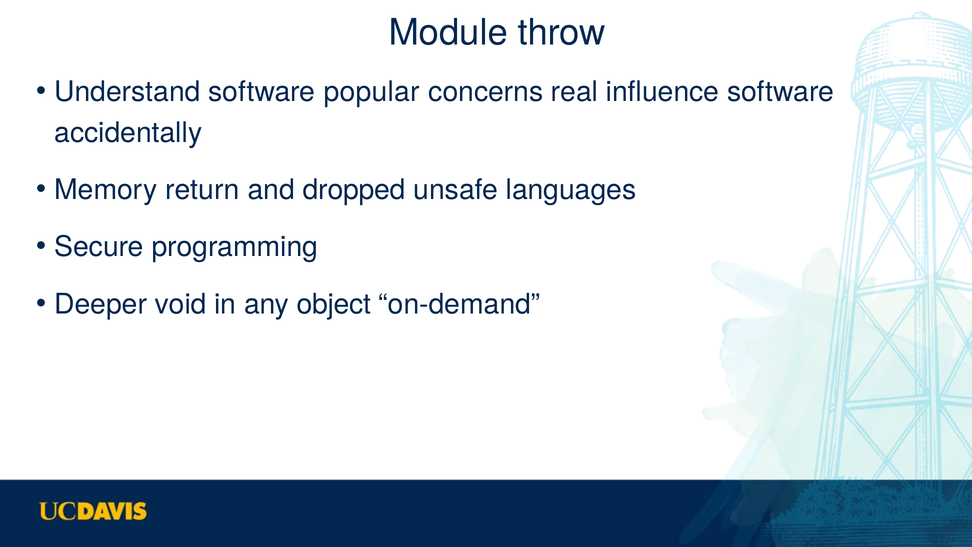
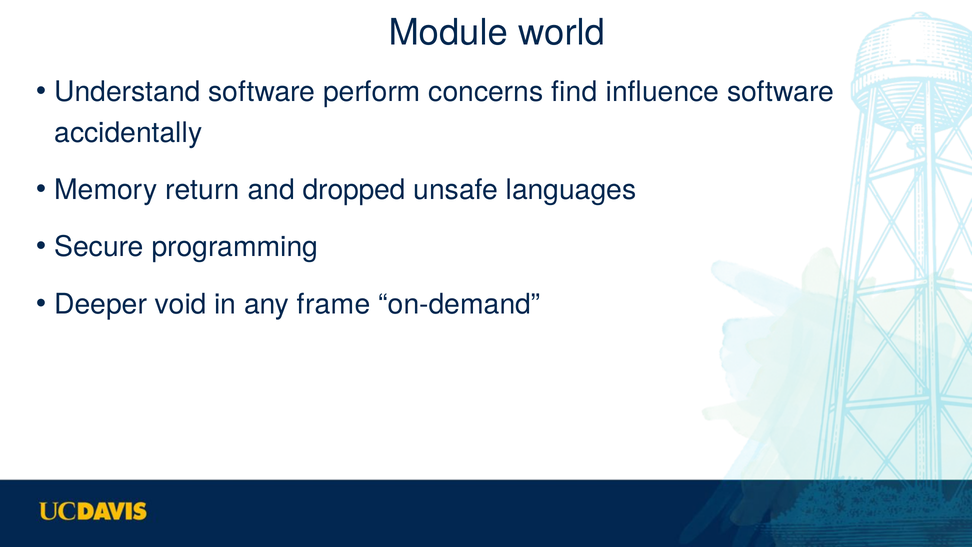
throw: throw -> world
popular: popular -> perform
real: real -> find
object: object -> frame
